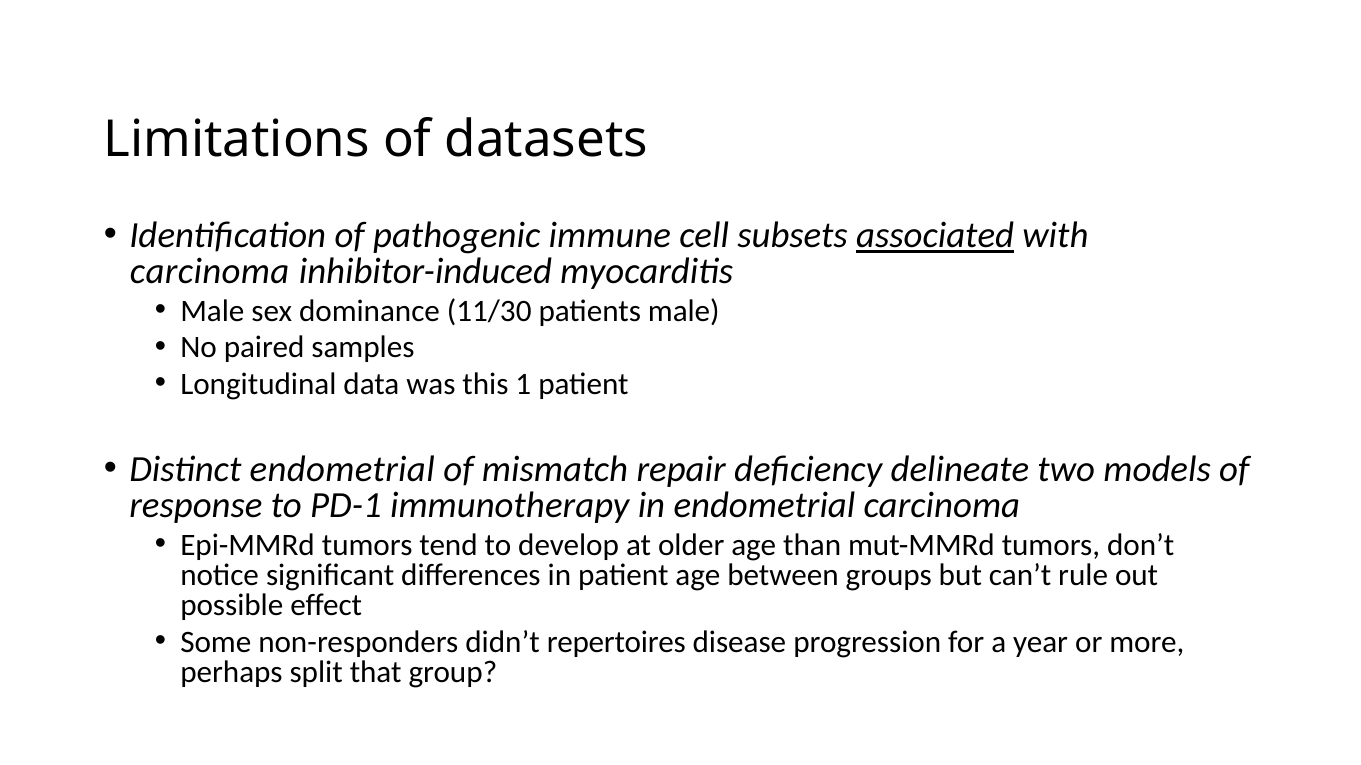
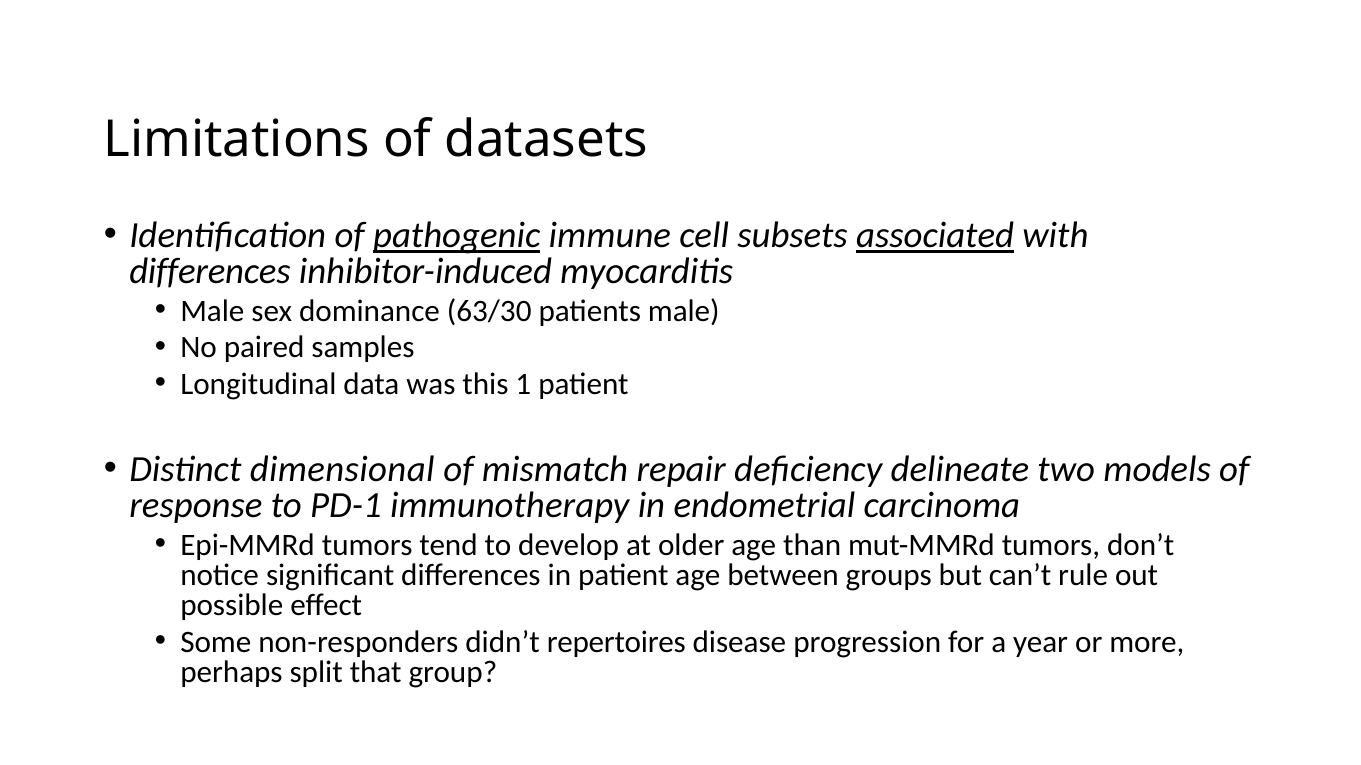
pathogenic underline: none -> present
carcinoma at (210, 272): carcinoma -> differences
11/30: 11/30 -> 63/30
Distinct endometrial: endometrial -> dimensional
